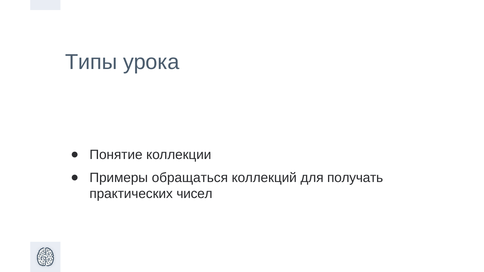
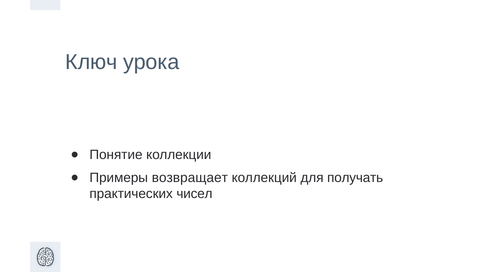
Типы: Типы -> Ключ
обращаться: обращаться -> возвращает
